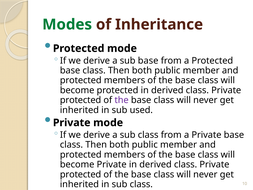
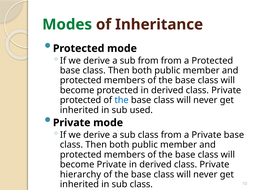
sub base: base -> from
the at (122, 100) colour: purple -> blue
protected at (81, 174): protected -> hierarchy
